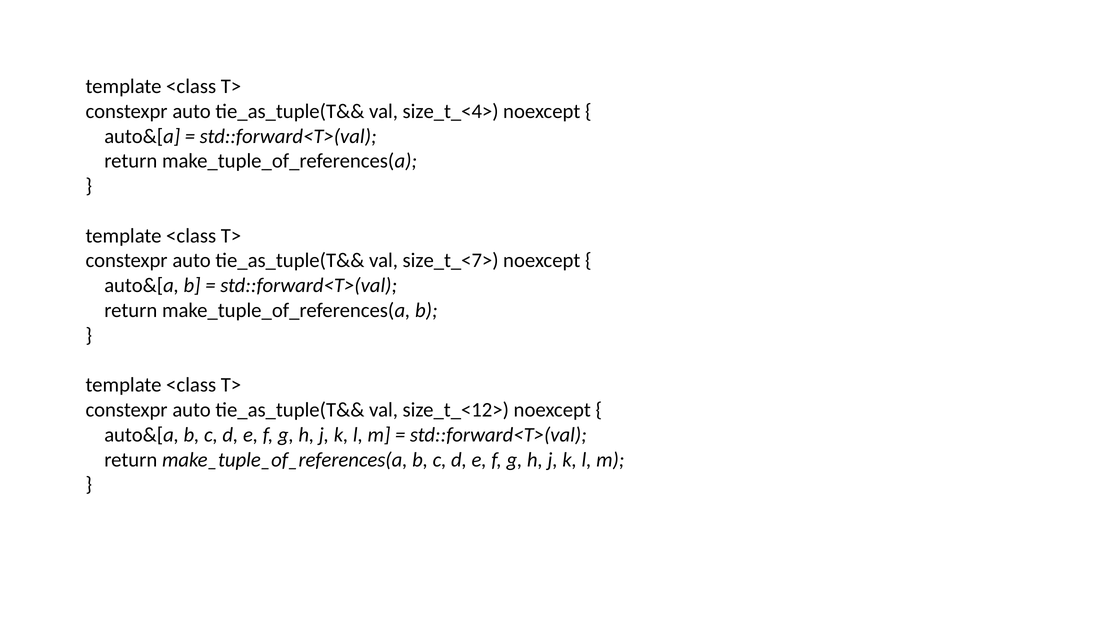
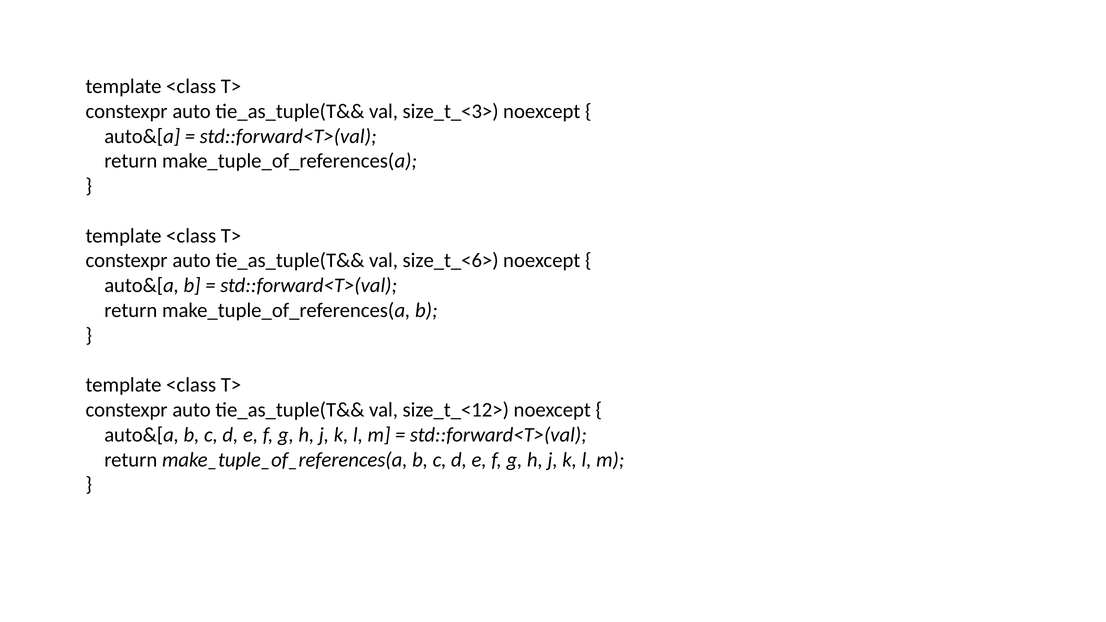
size_t_<4>: size_t_<4> -> size_t_<3>
size_t_<7>: size_t_<7> -> size_t_<6>
